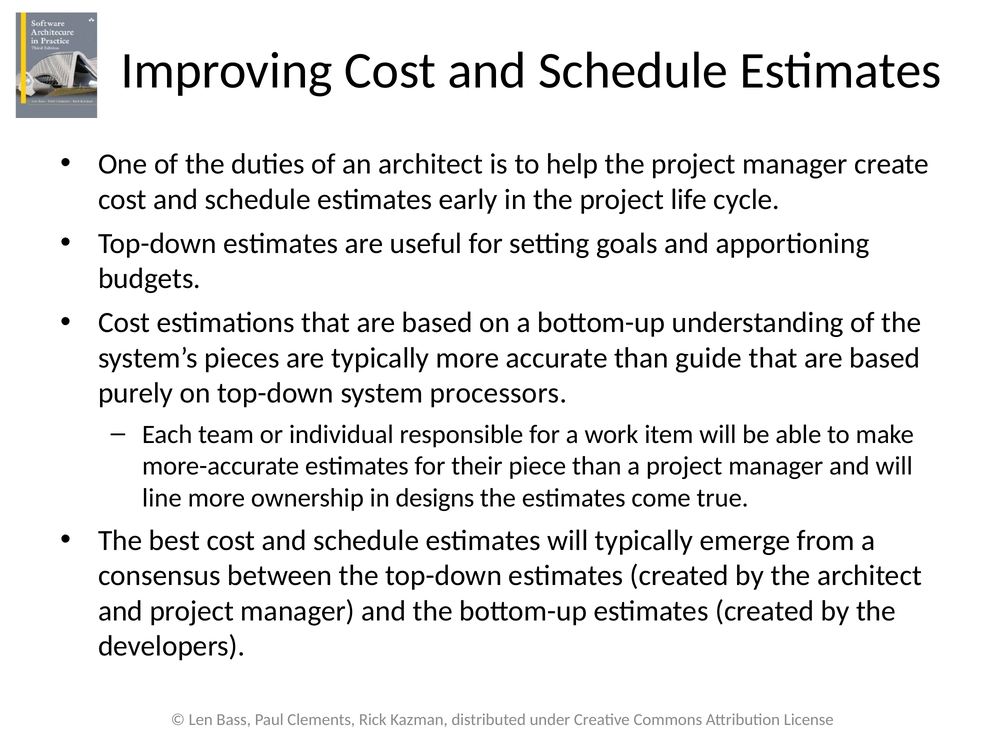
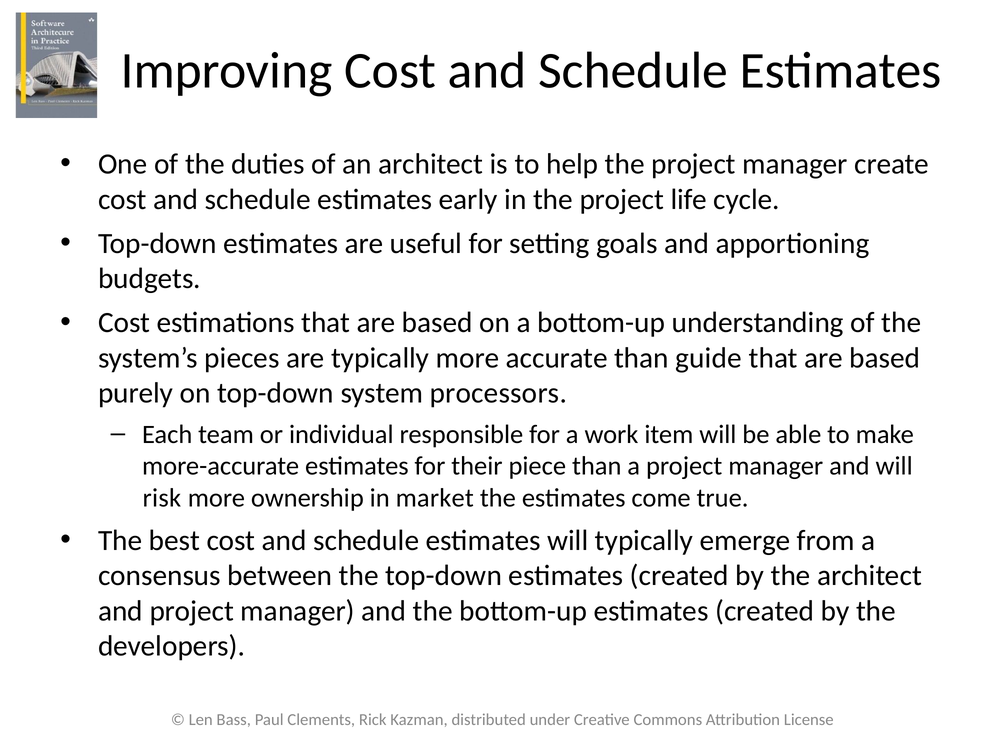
line: line -> risk
designs: designs -> market
